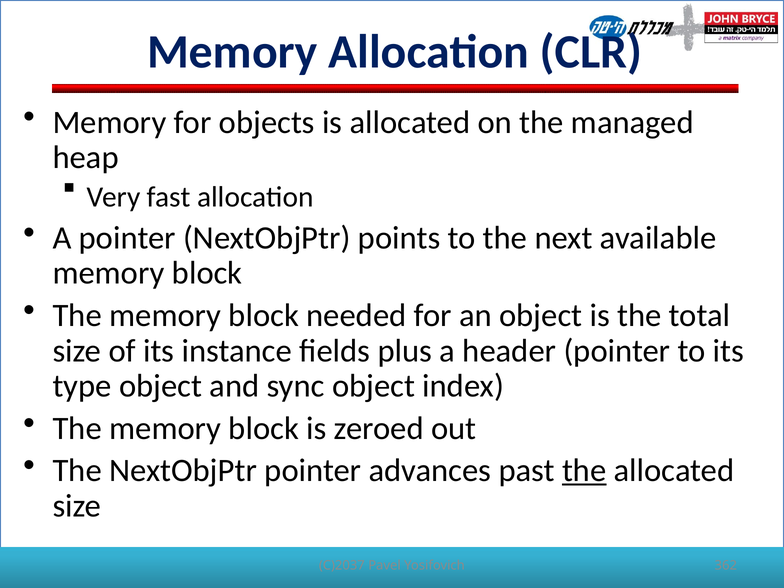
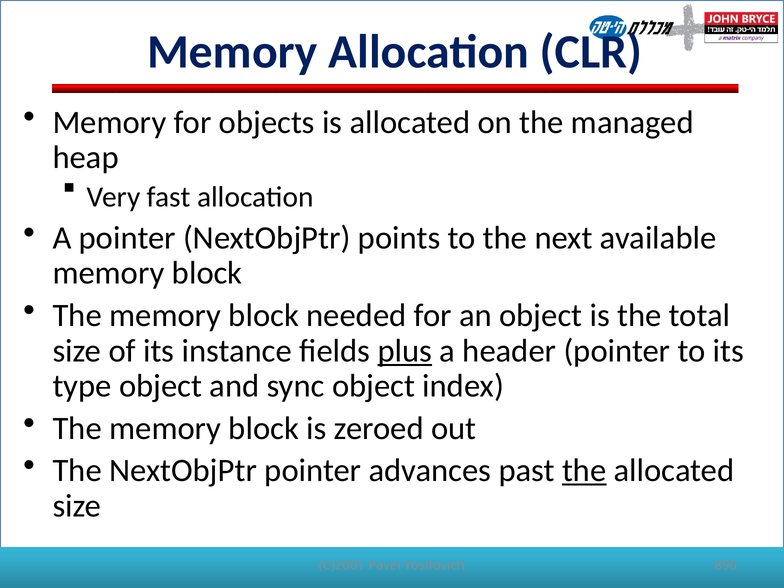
plus underline: none -> present
C)2037: C)2037 -> C)2001
362: 362 -> 890
